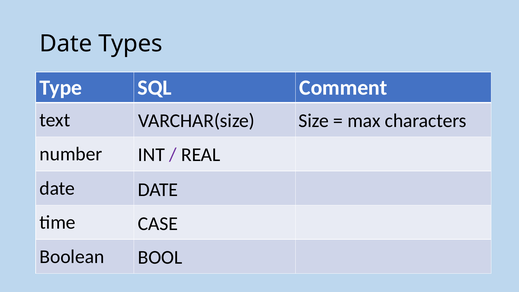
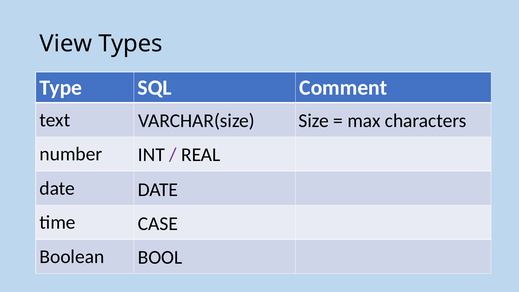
Date at (66, 44): Date -> View
